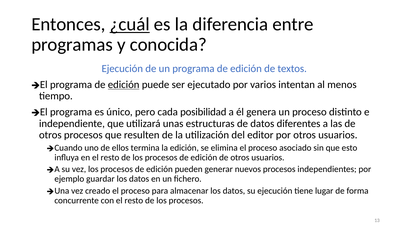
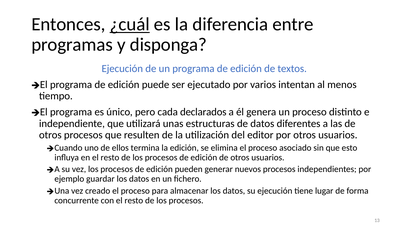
conocida: conocida -> disponga
edición at (124, 85) underline: present -> none
posibilidad: posibilidad -> declarados
